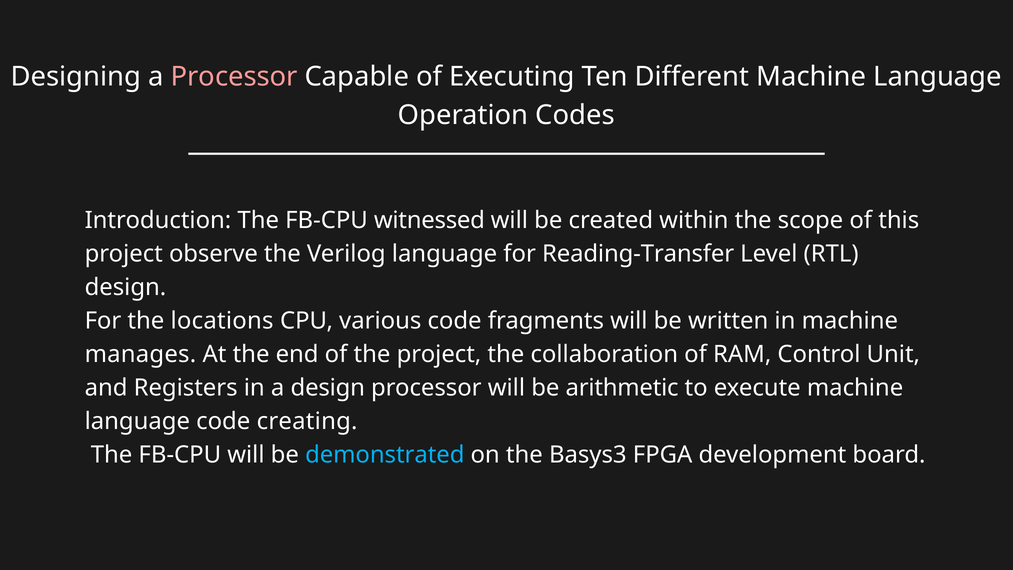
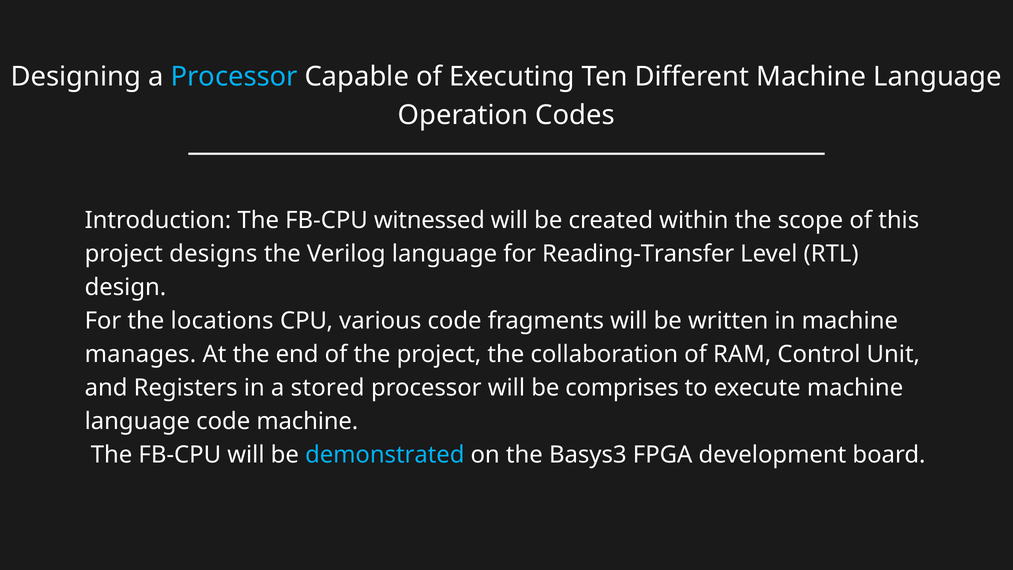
Processor at (234, 77) colour: pink -> light blue
observe: observe -> designs
a design: design -> stored
arithmetic: arithmetic -> comprises
code creating: creating -> machine
